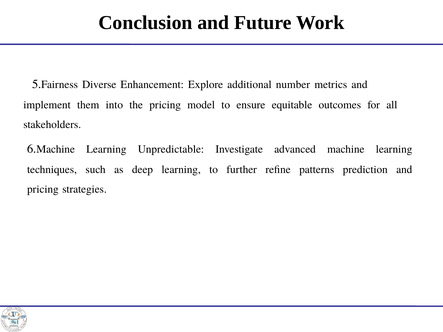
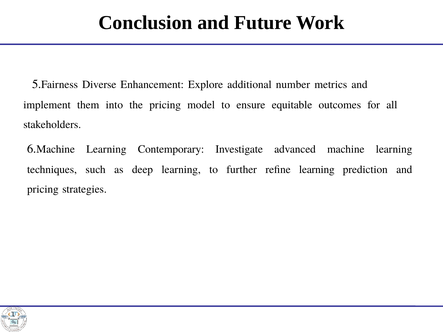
Unpredictable: Unpredictable -> Contemporary
refine patterns: patterns -> learning
